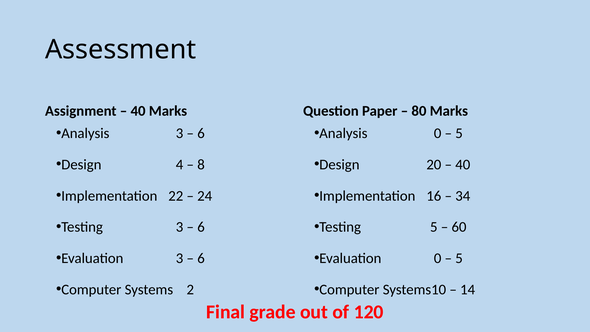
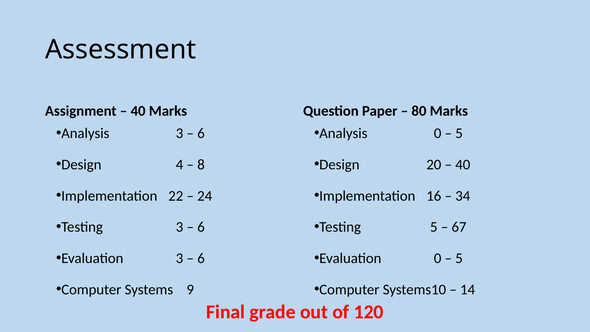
60: 60 -> 67
2: 2 -> 9
